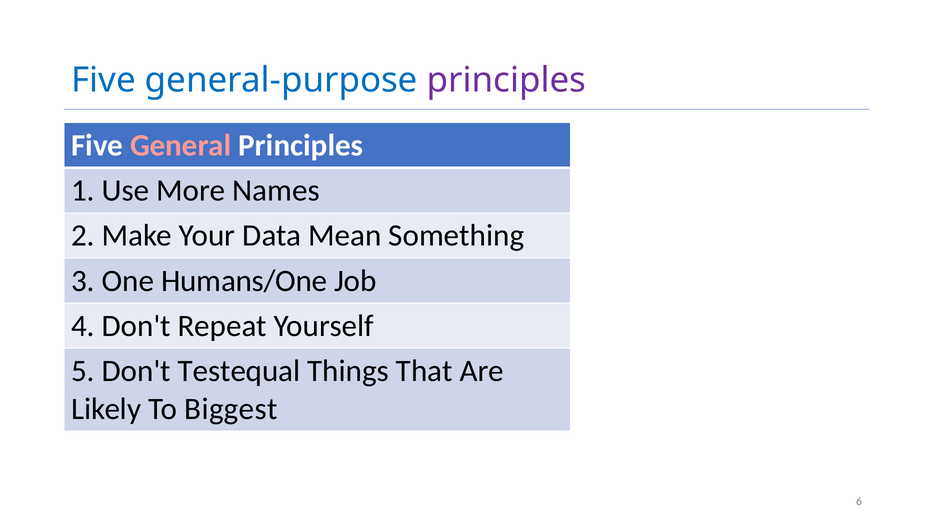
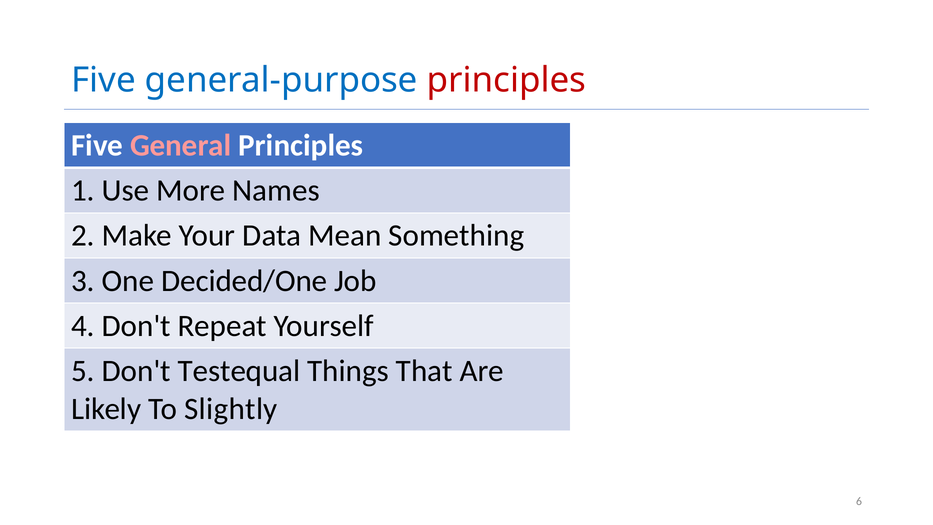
principles at (506, 80) colour: purple -> red
Humans/One: Humans/One -> Decided/One
Biggest: Biggest -> Slightly
